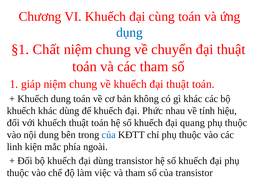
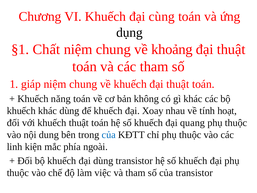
dụng colour: blue -> black
chuyển: chuyển -> khoảng
Khuếch dung: dung -> năng
Phức: Phức -> Xoay
hiệu: hiệu -> hoạt
